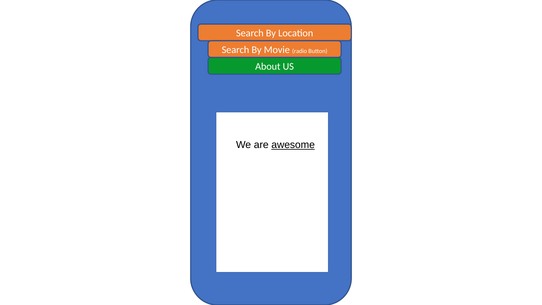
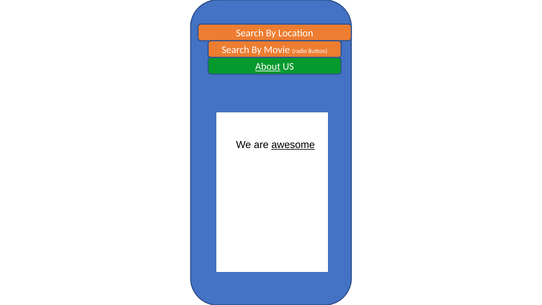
About underline: none -> present
